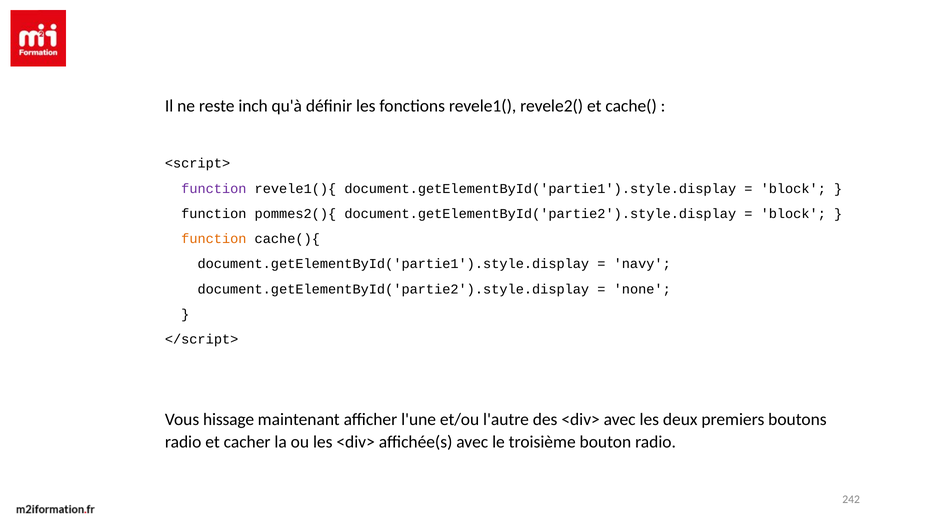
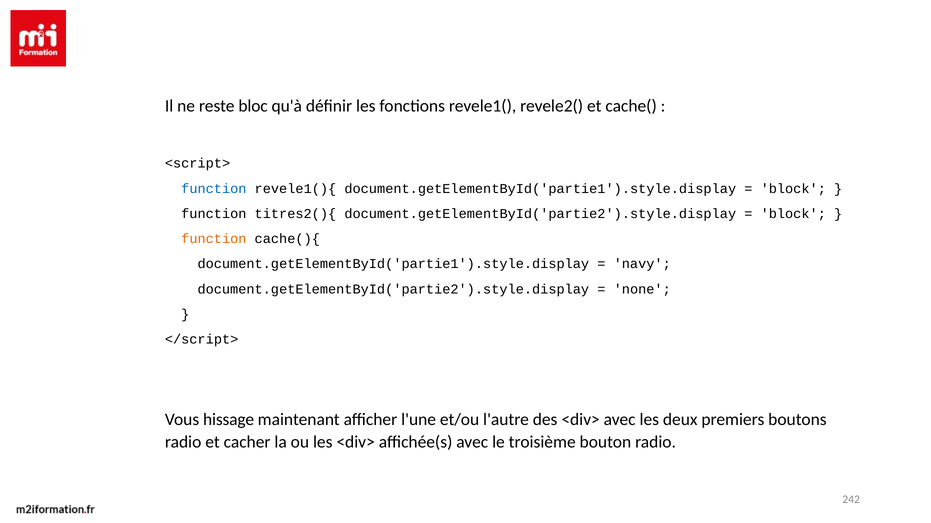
inch: inch -> bloc
function at (214, 189) colour: purple -> blue
pommes2(){: pommes2(){ -> titres2(){
